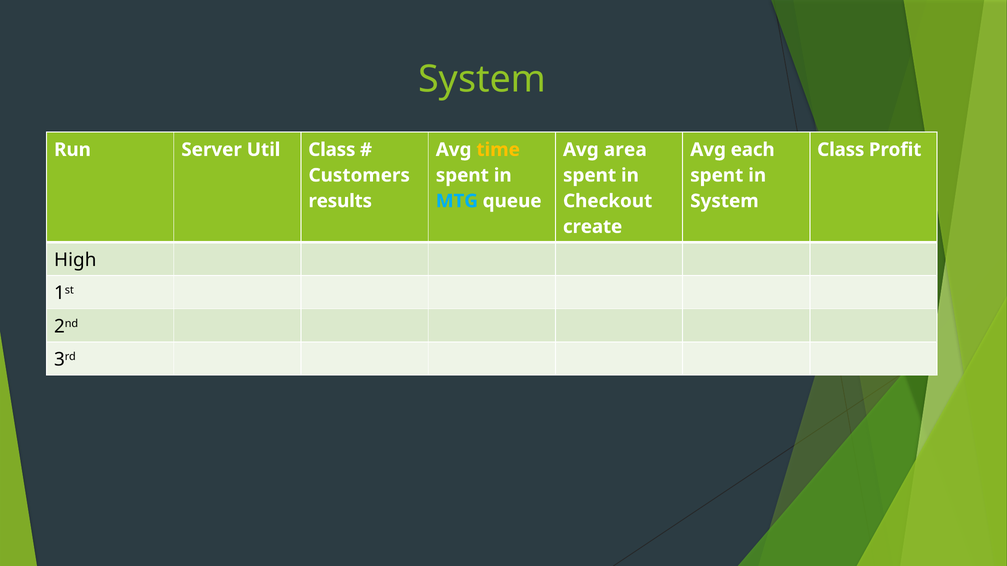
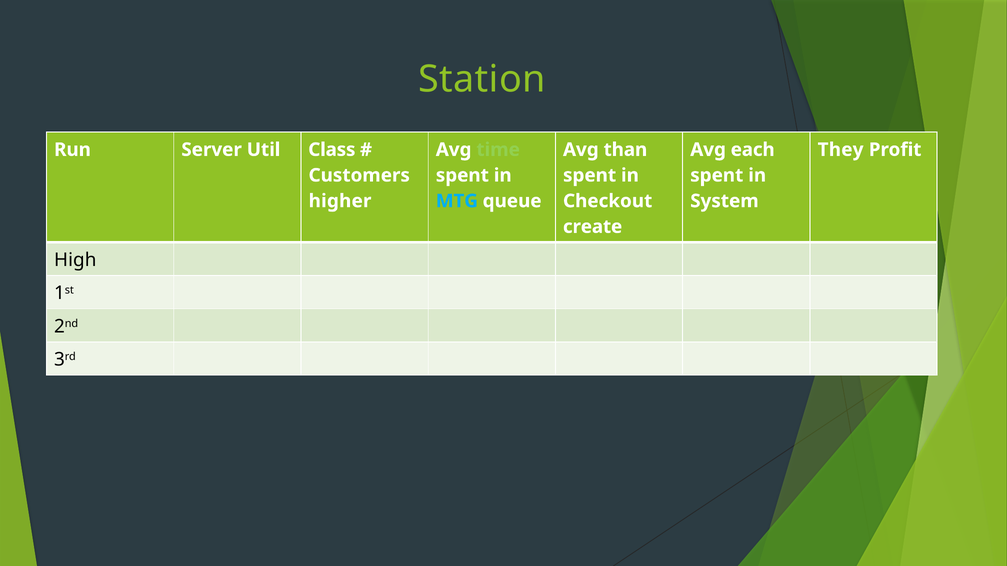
System at (482, 79): System -> Station
time colour: yellow -> light green
area: area -> than
Class at (841, 150): Class -> They
results: results -> higher
